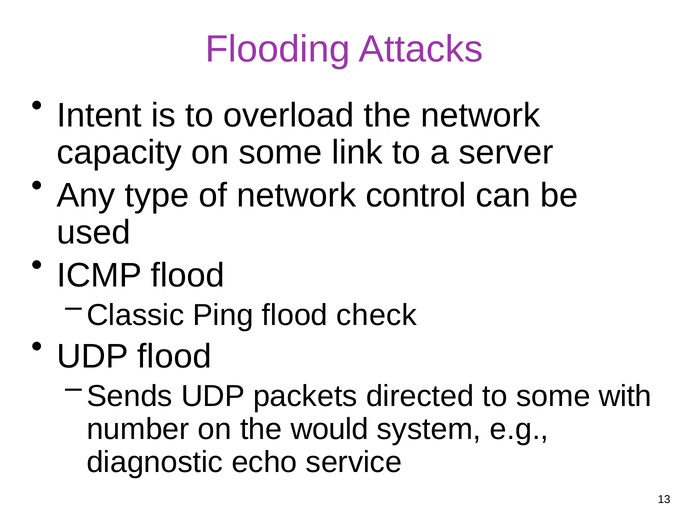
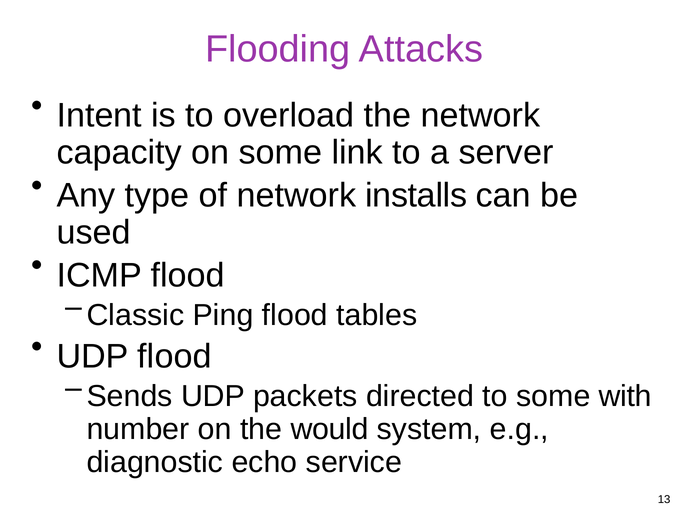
control: control -> installs
check: check -> tables
